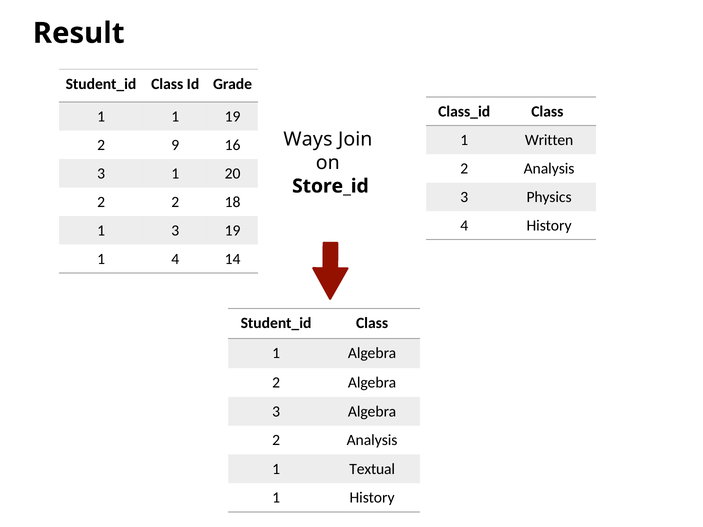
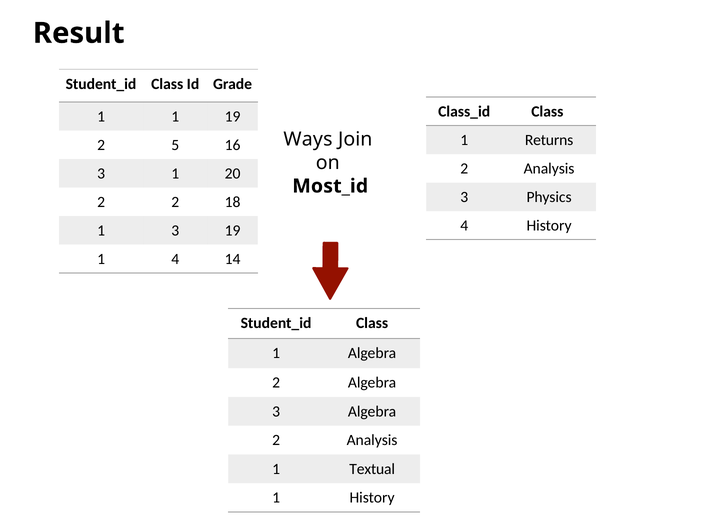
Written: Written -> Returns
9: 9 -> 5
Store_id: Store_id -> Most_id
